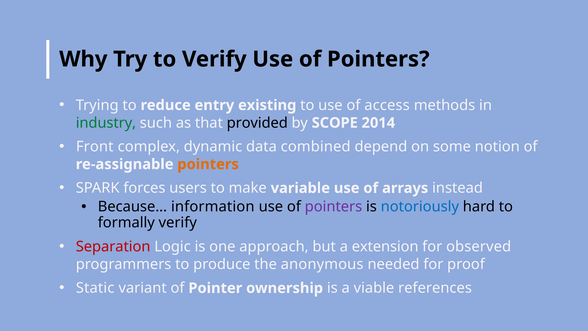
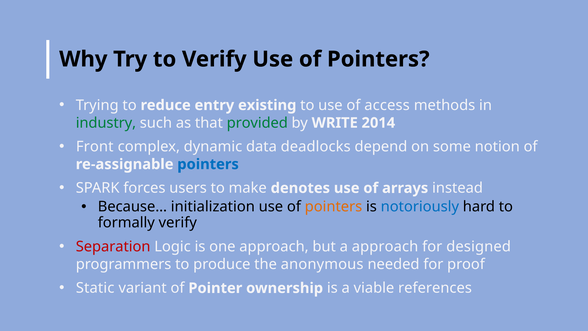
provided colour: black -> green
SCOPE: SCOPE -> WRITE
combined: combined -> deadlocks
pointers at (208, 164) colour: orange -> blue
variable: variable -> denotes
information: information -> initialization
pointers at (333, 207) colour: purple -> orange
a extension: extension -> approach
observed: observed -> designed
